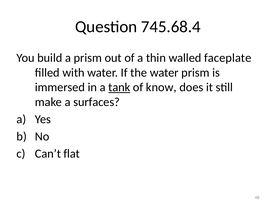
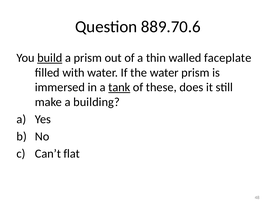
745.68.4: 745.68.4 -> 889.70.6
build underline: none -> present
know: know -> these
surfaces: surfaces -> building
